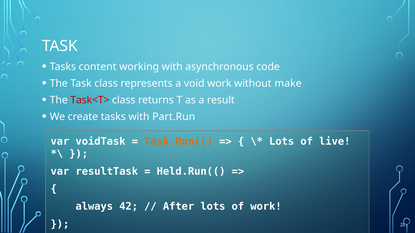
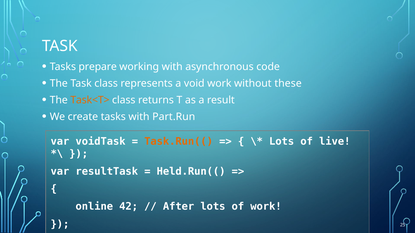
content: content -> prepare
make: make -> these
Task<T> colour: red -> orange
always: always -> online
